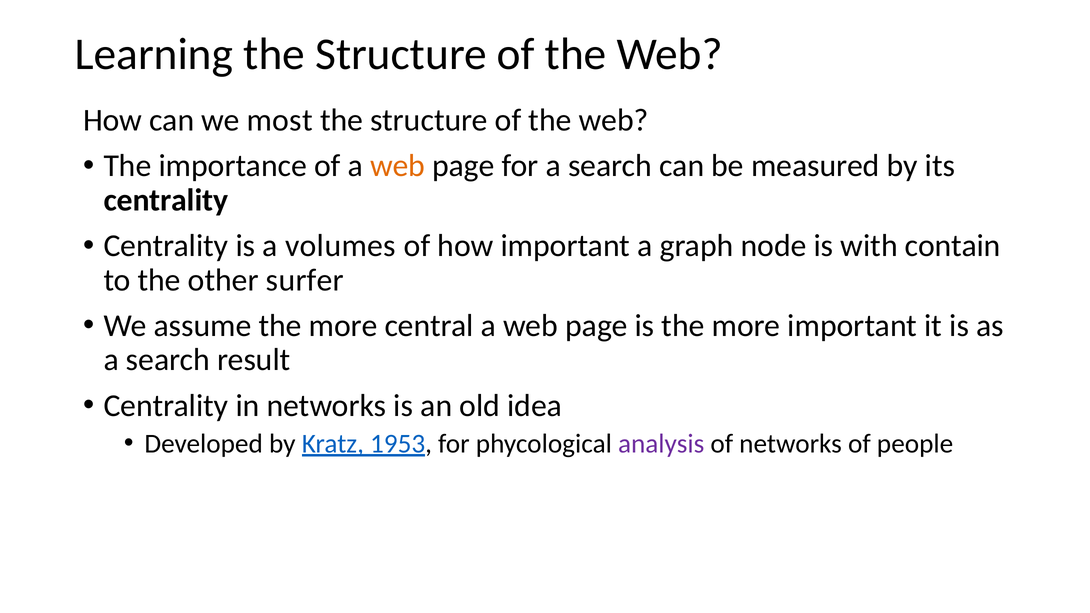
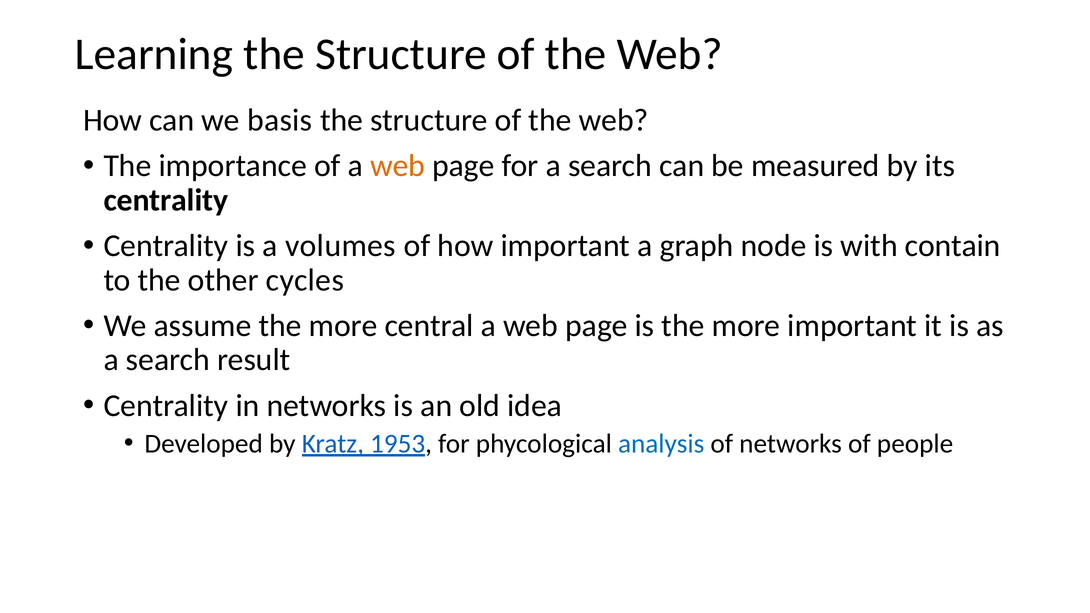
most: most -> basis
surfer: surfer -> cycles
analysis colour: purple -> blue
